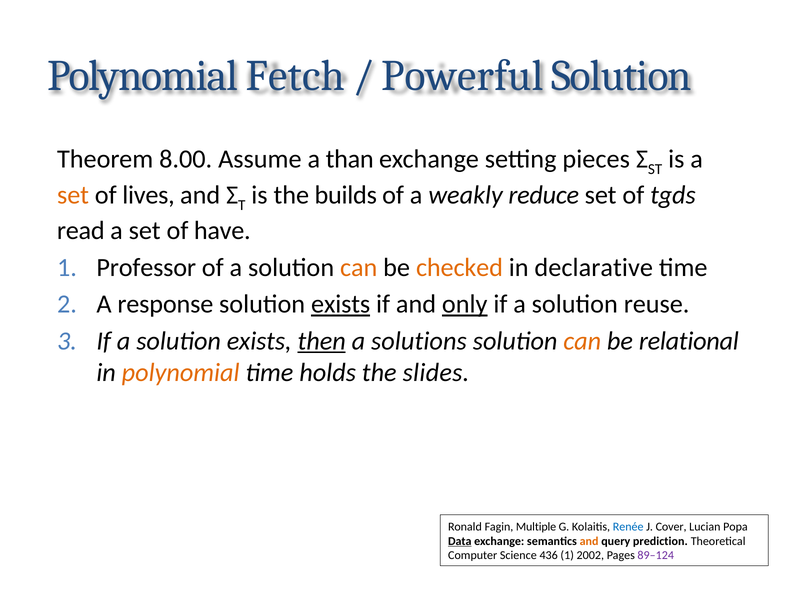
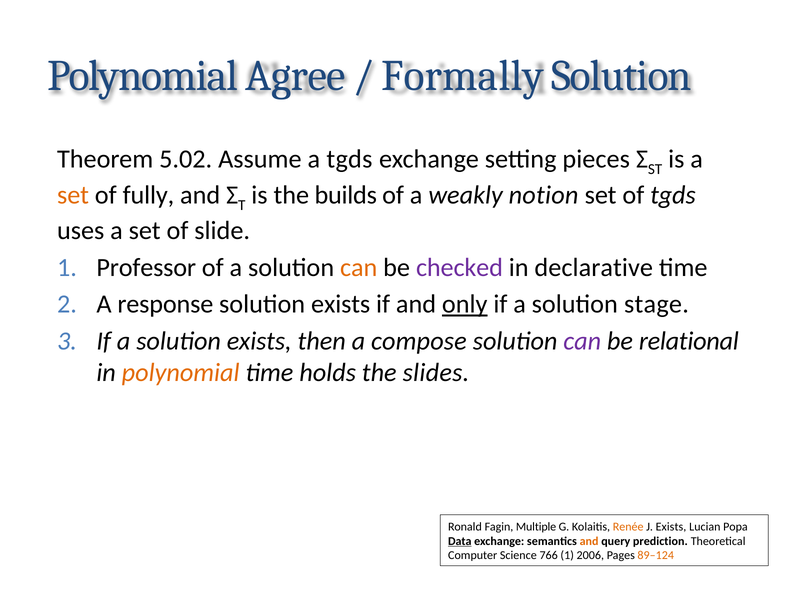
Fetch: Fetch -> Agree
Powerful: Powerful -> Formally
8.00: 8.00 -> 5.02
a than: than -> tgds
lives: lives -> fully
reduce: reduce -> notion
read: read -> uses
have: have -> slide
checked colour: orange -> purple
exists at (341, 304) underline: present -> none
reuse: reuse -> stage
then underline: present -> none
solutions: solutions -> compose
can at (582, 341) colour: orange -> purple
Renée colour: blue -> orange
J Cover: Cover -> Exists
436: 436 -> 766
2002: 2002 -> 2006
89–124 colour: purple -> orange
